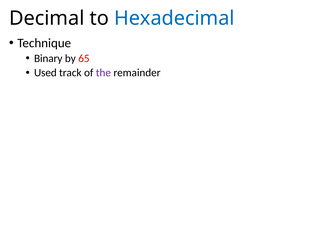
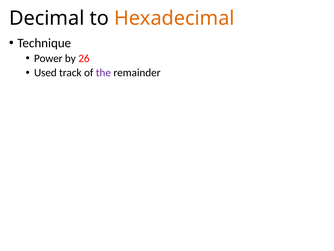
Hexadecimal colour: blue -> orange
Binary: Binary -> Power
65: 65 -> 26
